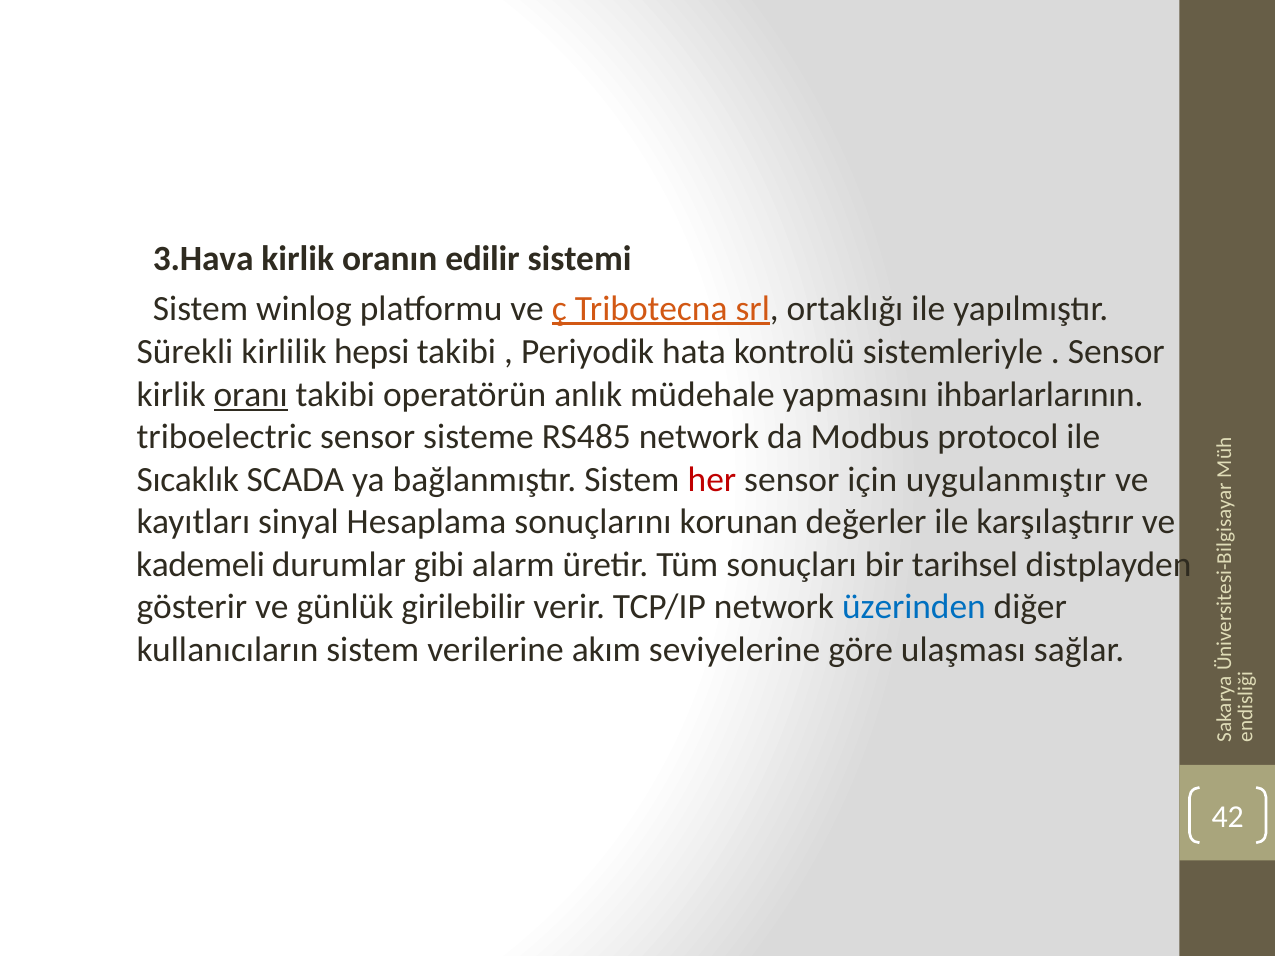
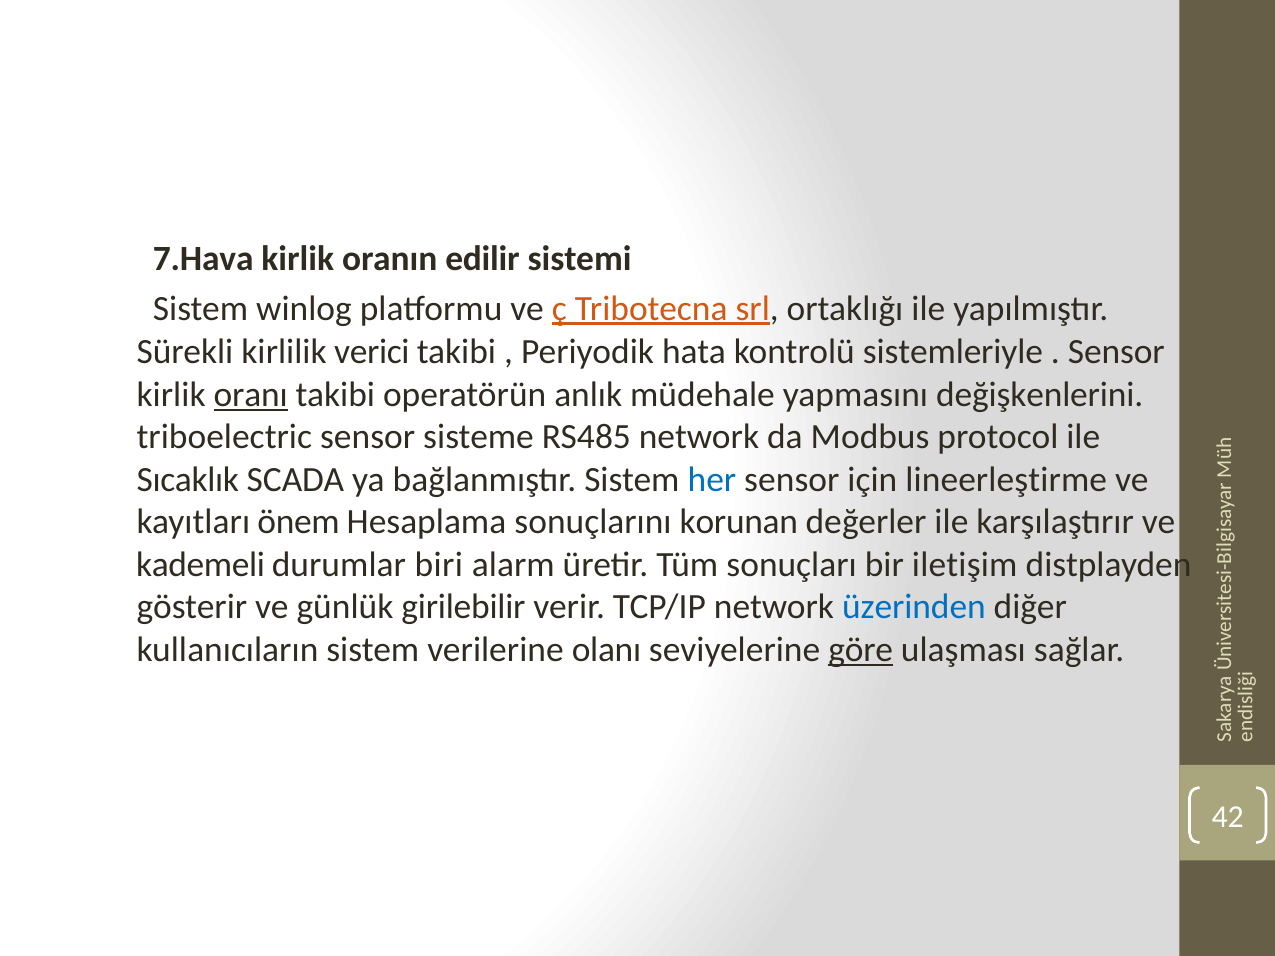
3.Hava: 3.Hava -> 7.Hava
hepsi: hepsi -> verici
ihbarlarlarının: ihbarlarlarının -> değişkenlerini
her colour: red -> blue
uygulanmıştır: uygulanmıştır -> lineerleştirme
sinyal: sinyal -> önem
gibi: gibi -> biri
tarihsel: tarihsel -> iletişim
akım: akım -> olanı
göre underline: none -> present
